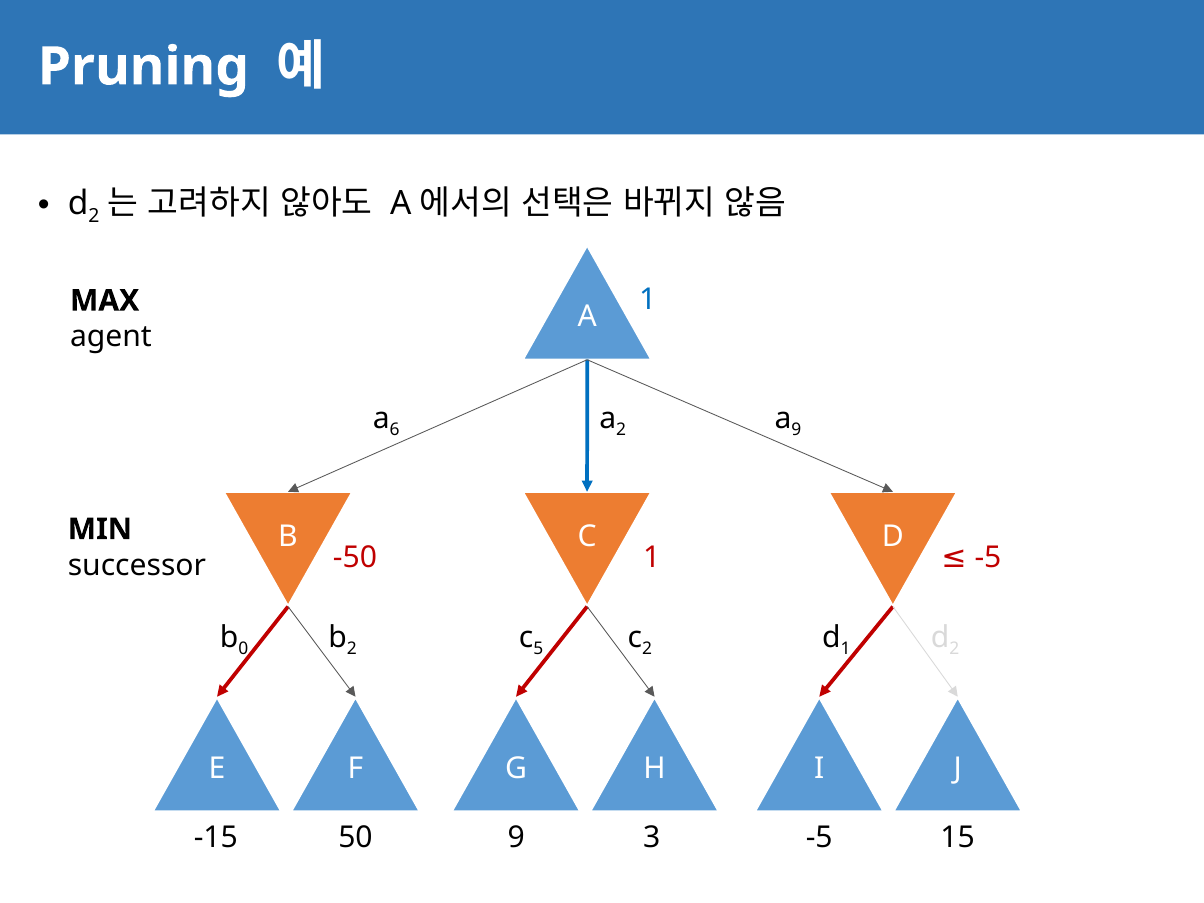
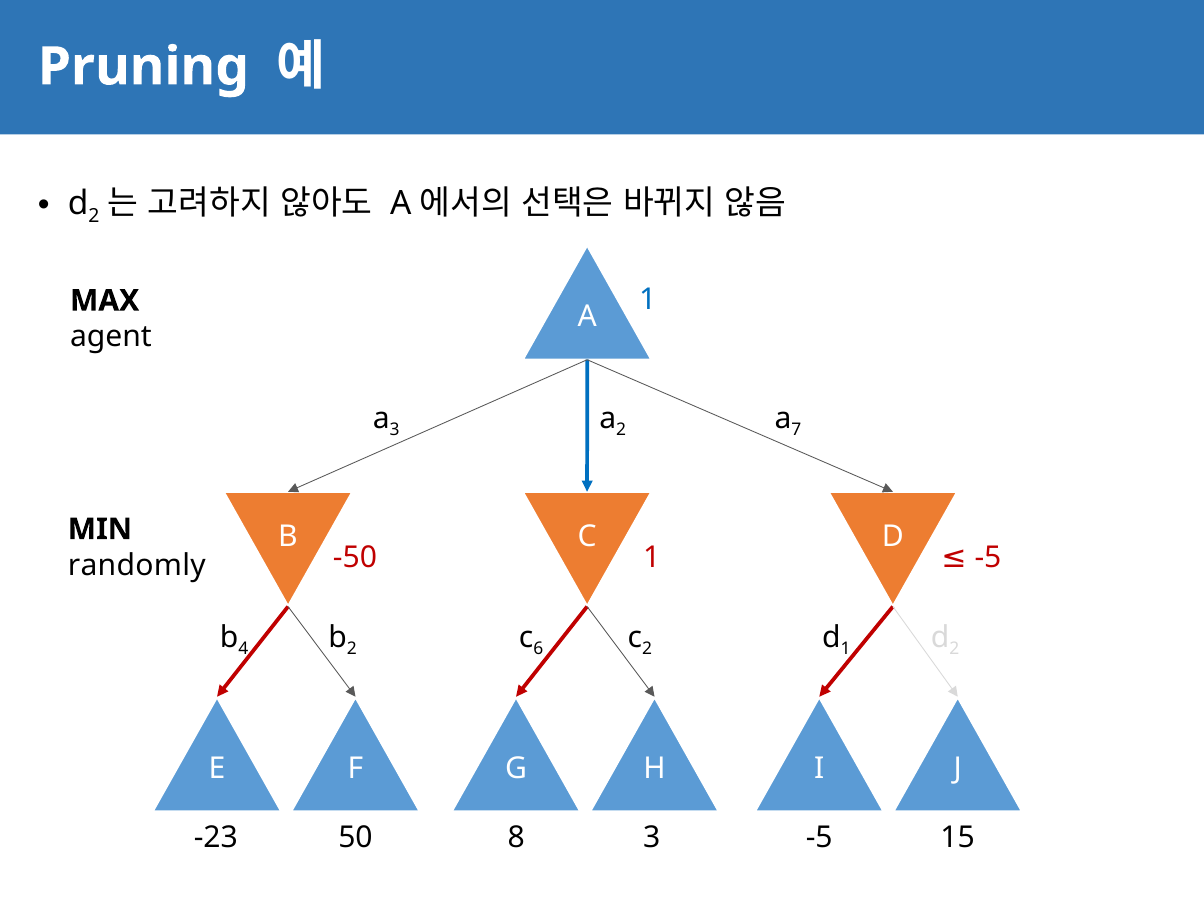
a 6: 6 -> 3
a 9: 9 -> 7
successor: successor -> randomly
0: 0 -> 4
5: 5 -> 6
-15: -15 -> -23
50 9: 9 -> 8
